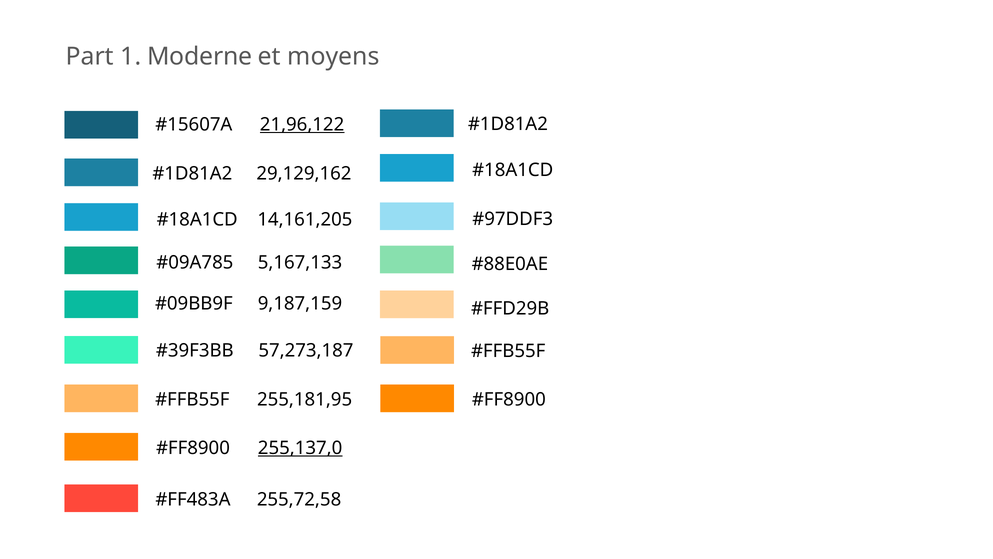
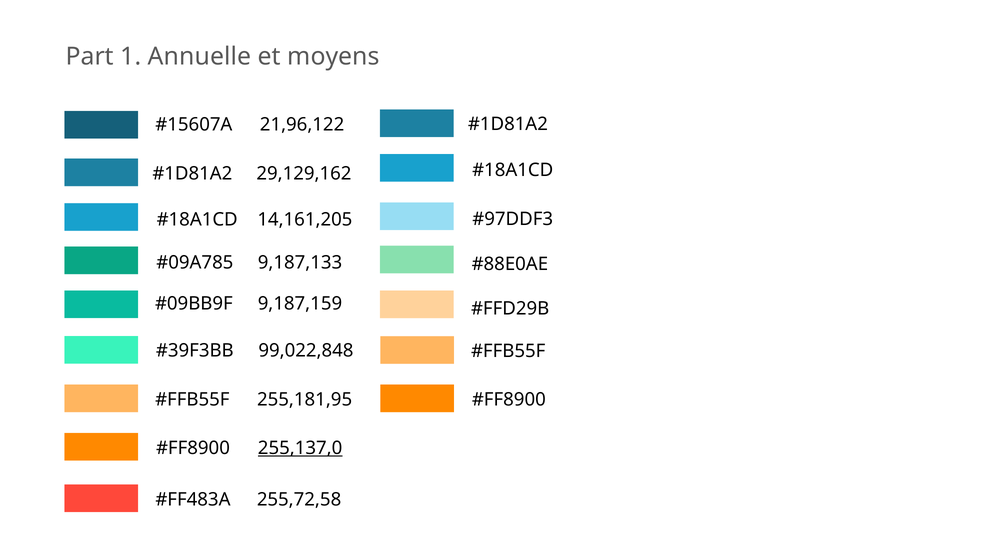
Moderne: Moderne -> Annuelle
21,96,122 underline: present -> none
5,167,133: 5,167,133 -> 9,187,133
57,273,187: 57,273,187 -> 99,022,848
